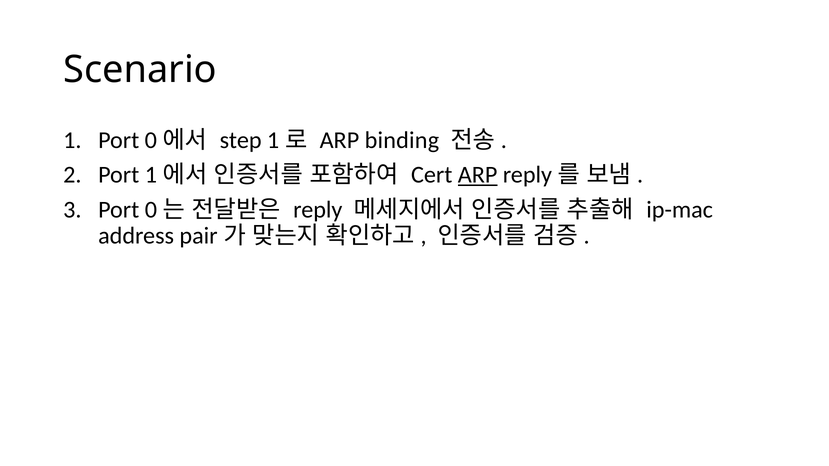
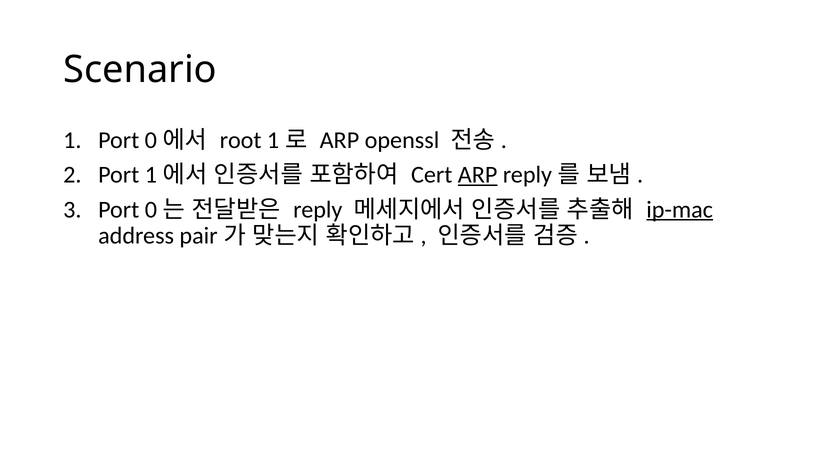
step: step -> root
binding: binding -> openssl
ip-mac underline: none -> present
